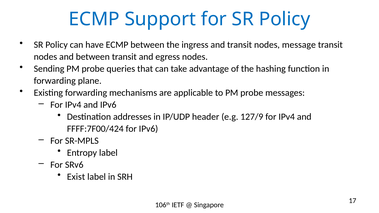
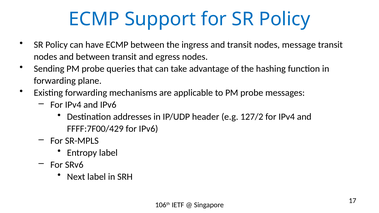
127/9: 127/9 -> 127/2
FFFF:7F00/424: FFFF:7F00/424 -> FFFF:7F00/429
Exist: Exist -> Next
